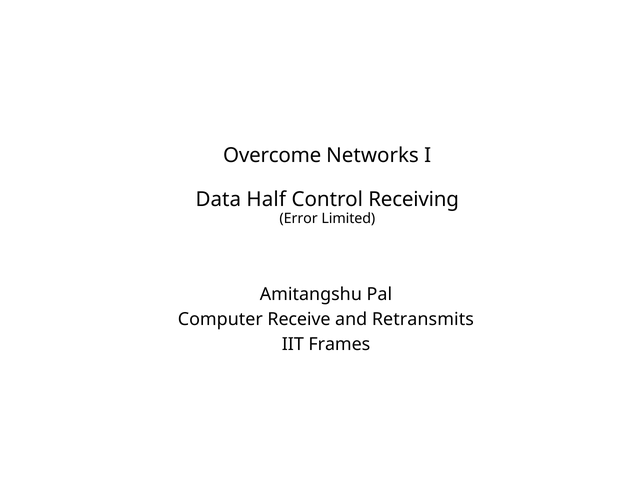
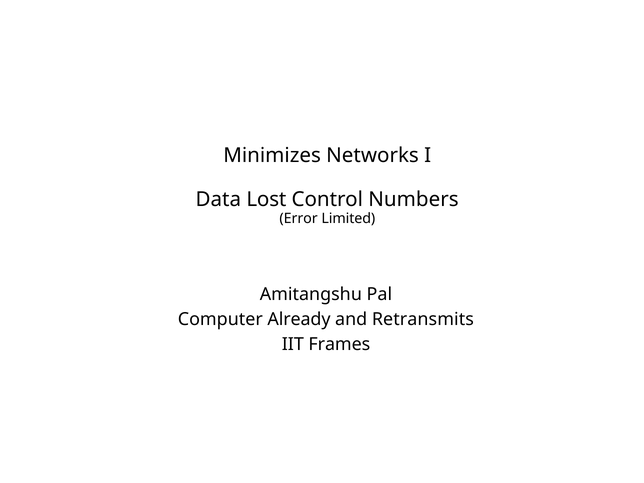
Overcome: Overcome -> Minimizes
Half: Half -> Lost
Receiving: Receiving -> Numbers
Receive: Receive -> Already
